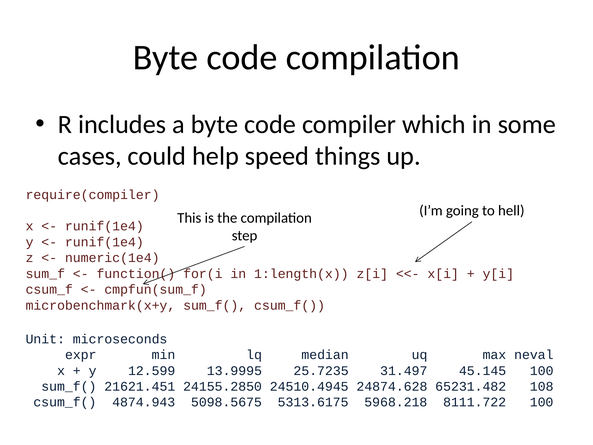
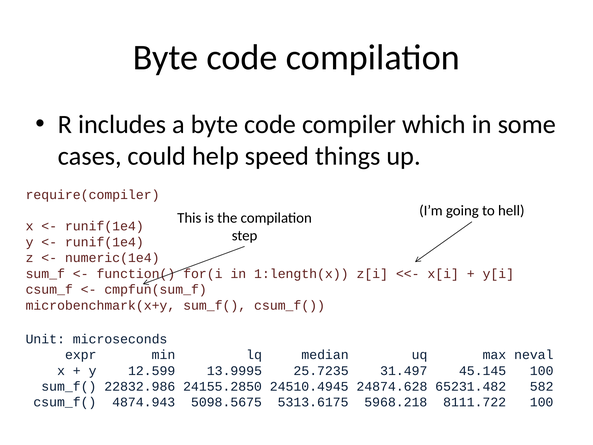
21621.451: 21621.451 -> 22832.986
108: 108 -> 582
